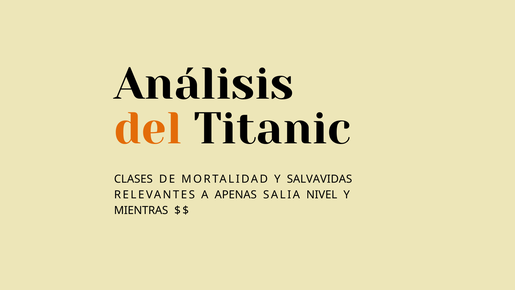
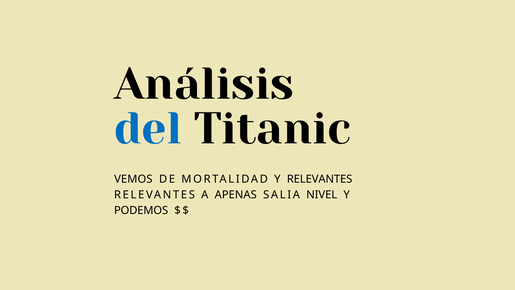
del colour: orange -> blue
CLASES: CLASES -> VEMOS
Y SALVAVIDAS: SALVAVIDAS -> RELEVANTES
MIENTRAS: MIENTRAS -> PODEMOS
